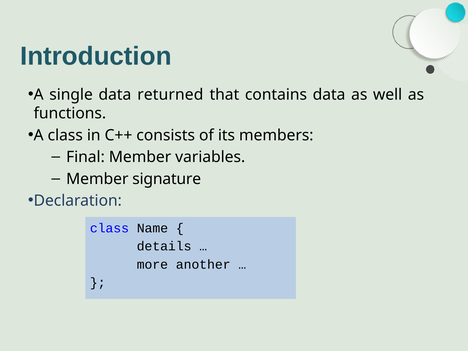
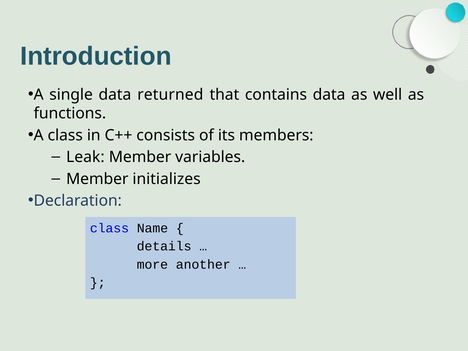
Final: Final -> Leak
signature: signature -> initializes
